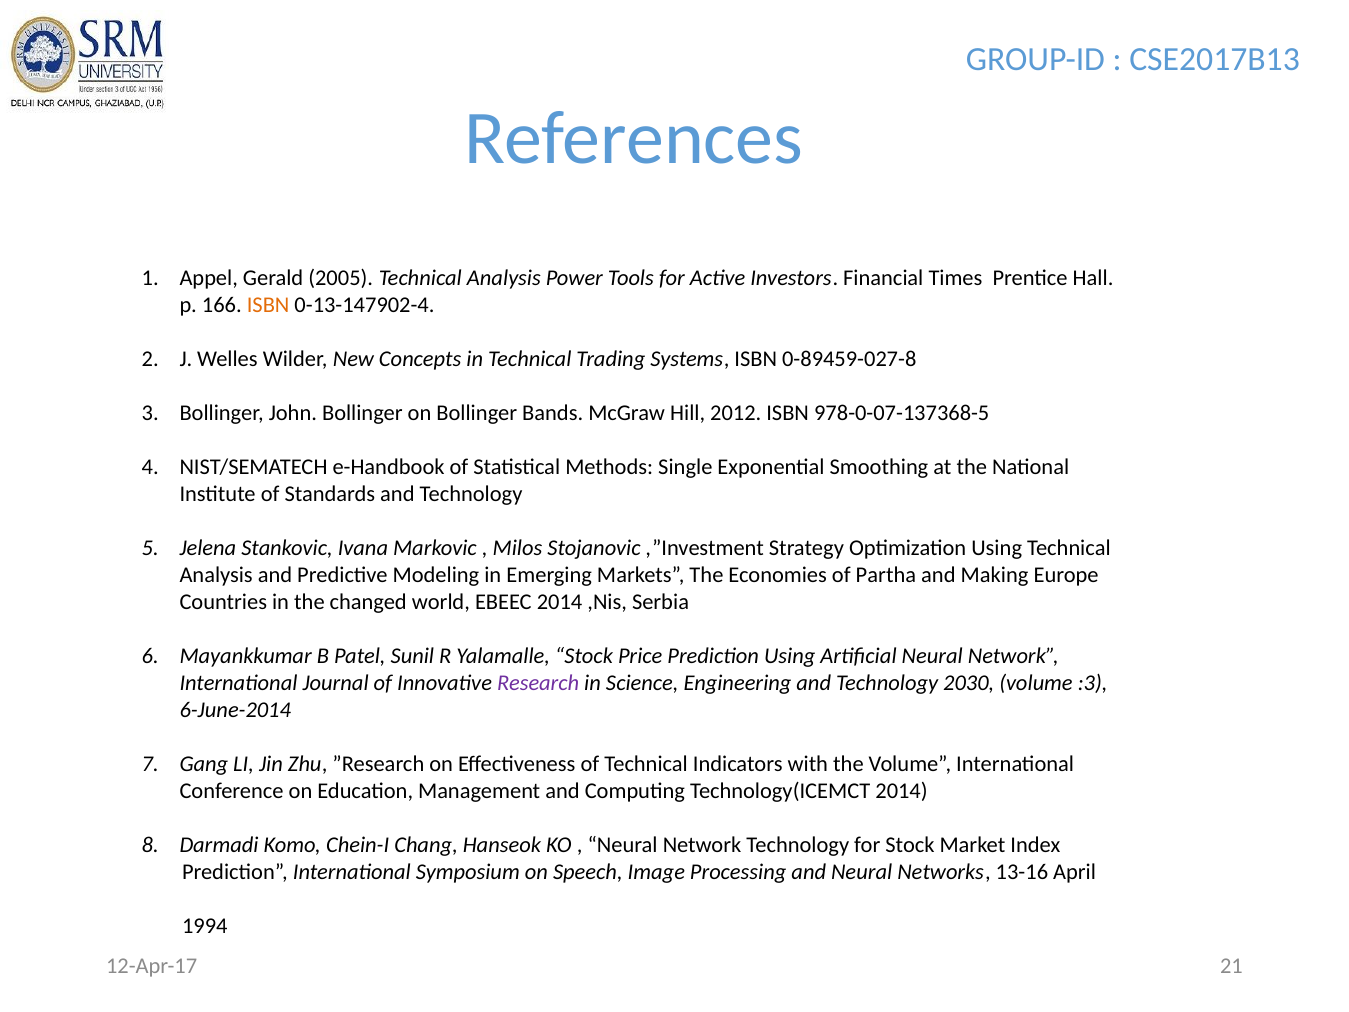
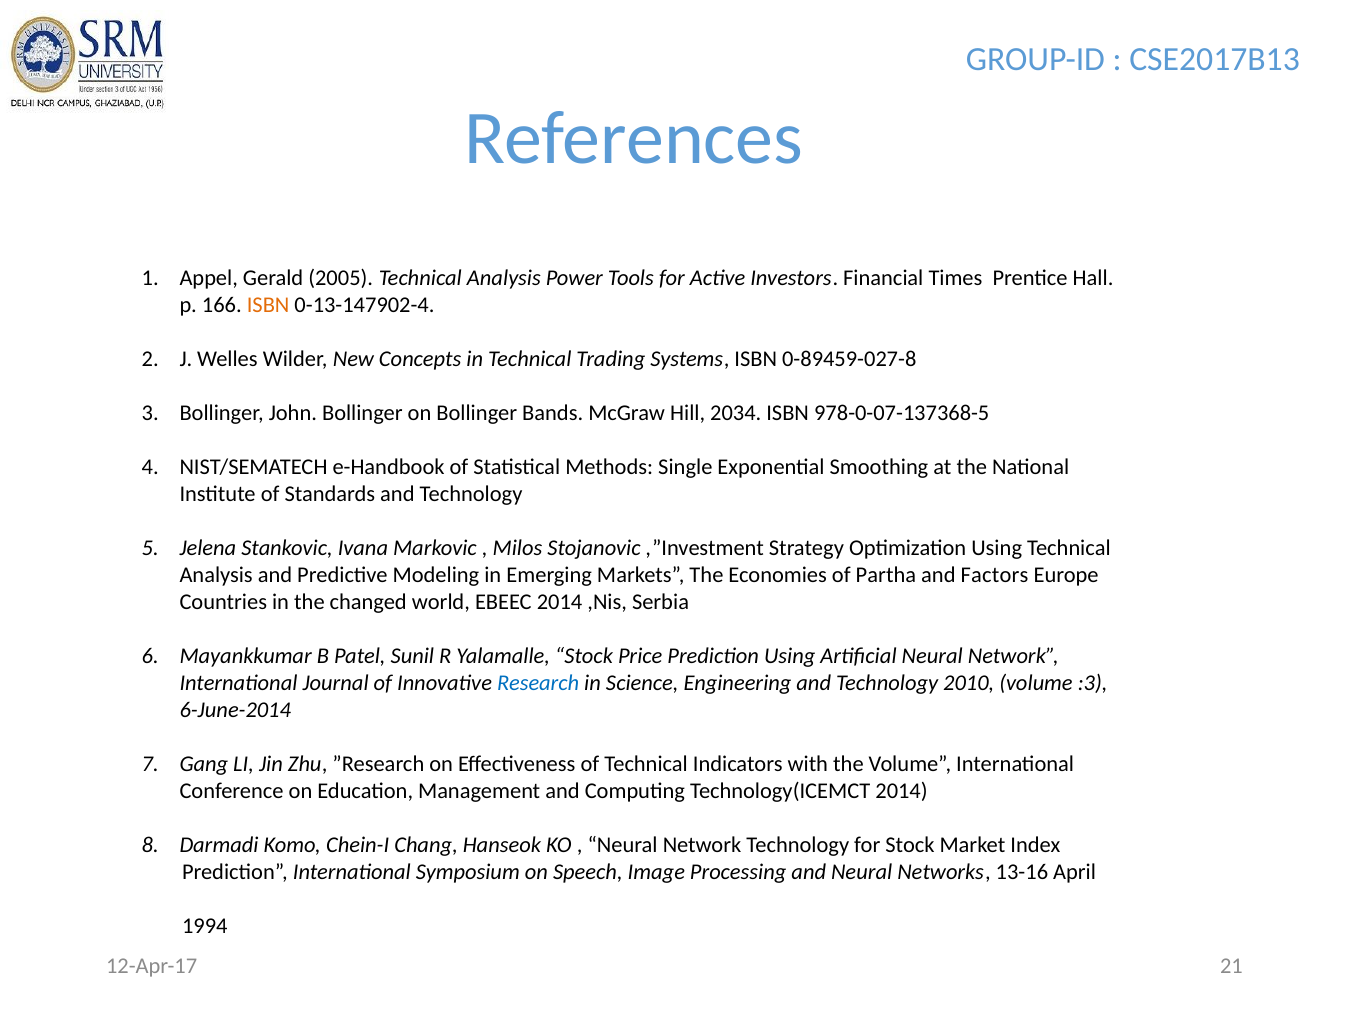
2012: 2012 -> 2034
Making: Making -> Factors
Research colour: purple -> blue
2030: 2030 -> 2010
